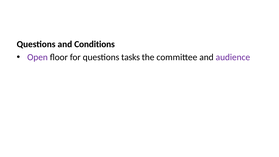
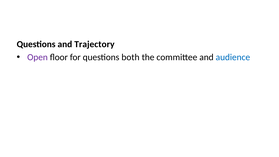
Conditions: Conditions -> Trajectory
tasks: tasks -> both
audience colour: purple -> blue
